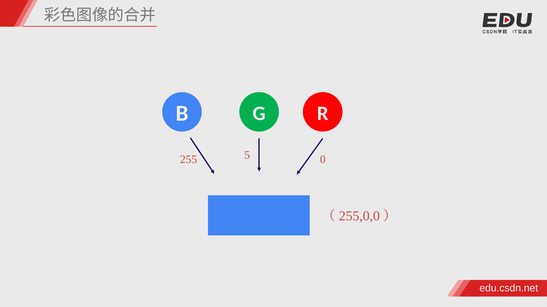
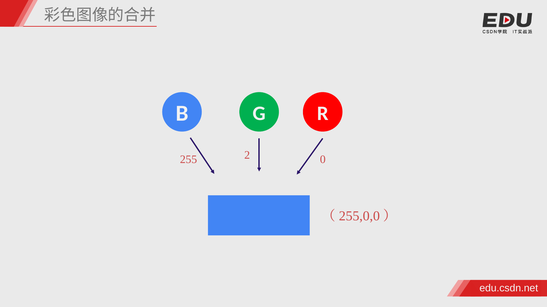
5: 5 -> 2
